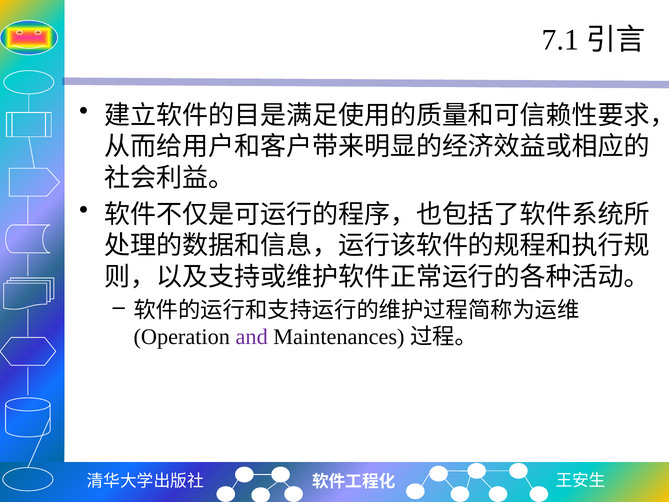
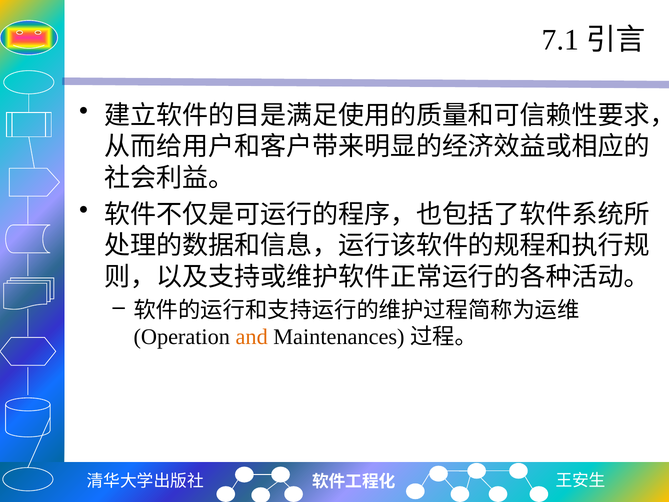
and colour: purple -> orange
